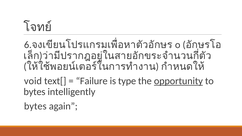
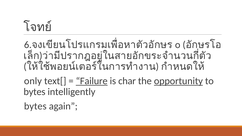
void: void -> only
Failure underline: none -> present
type: type -> char
